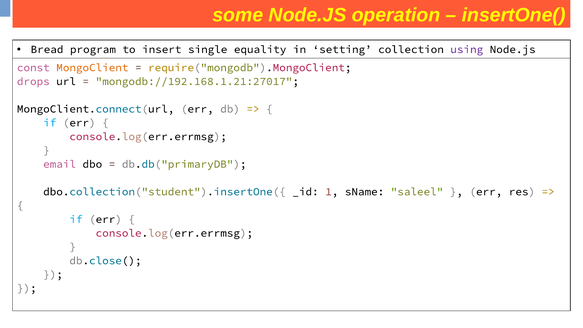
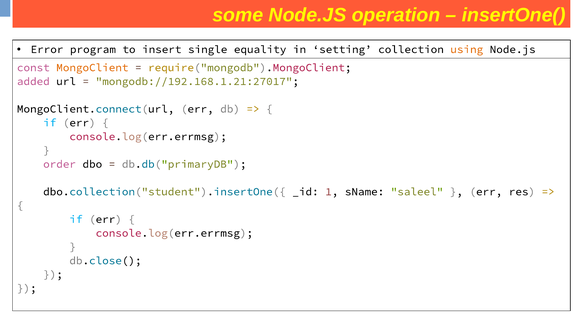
Bread: Bread -> Error
using colour: purple -> orange
drops: drops -> added
email: email -> order
